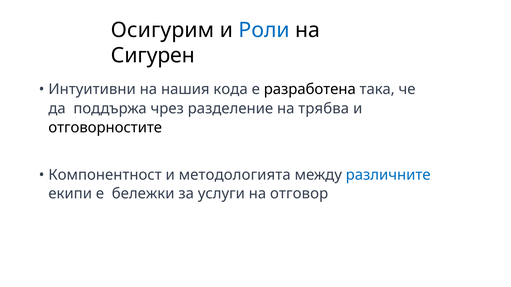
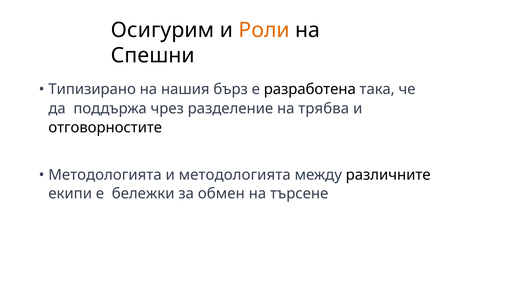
Роли colour: blue -> orange
Сигурен: Сигурен -> Спешни
Интуитивни: Интуитивни -> Типизирано
кода: кода -> бърз
Компонентност at (105, 175): Компонентност -> Методологията
различните colour: blue -> black
услуги: услуги -> обмен
отговор: отговор -> търсене
